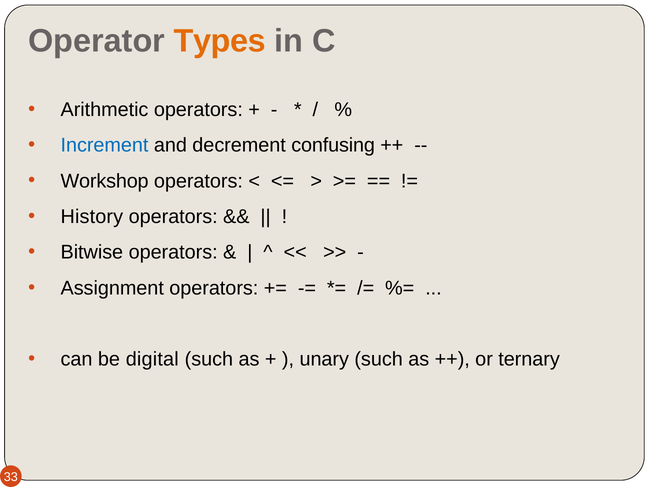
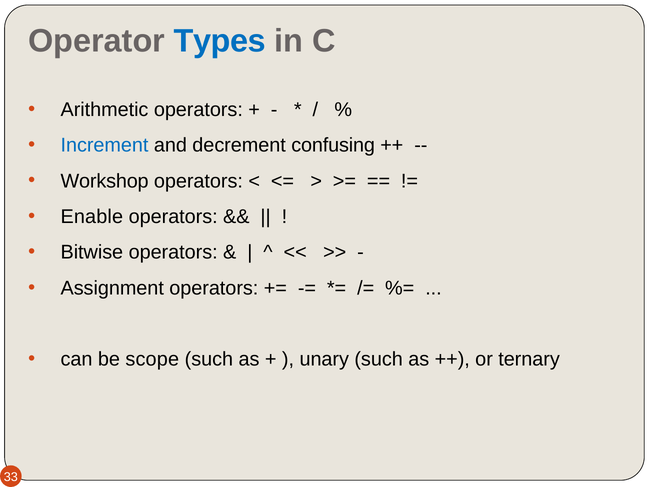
Types colour: orange -> blue
History: History -> Enable
digital: digital -> scope
